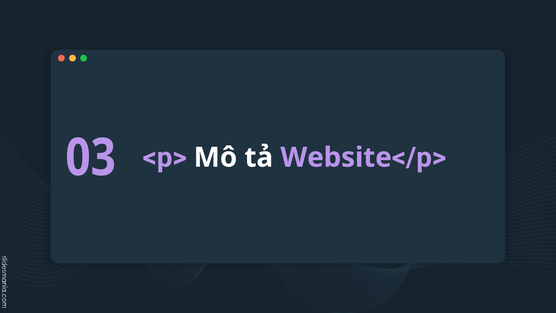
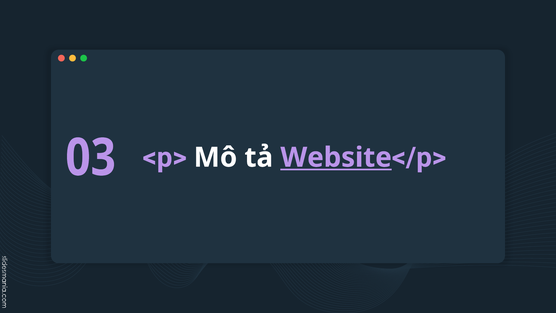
Website at (336, 157) underline: none -> present
